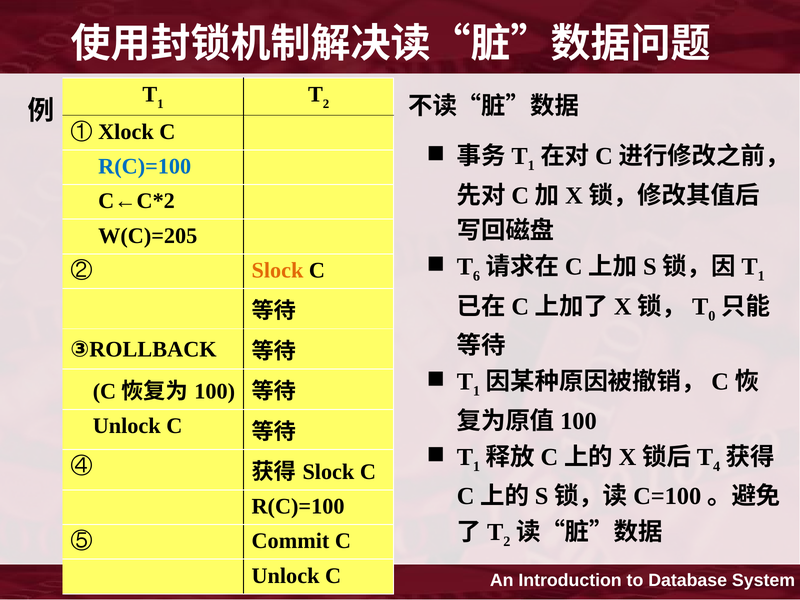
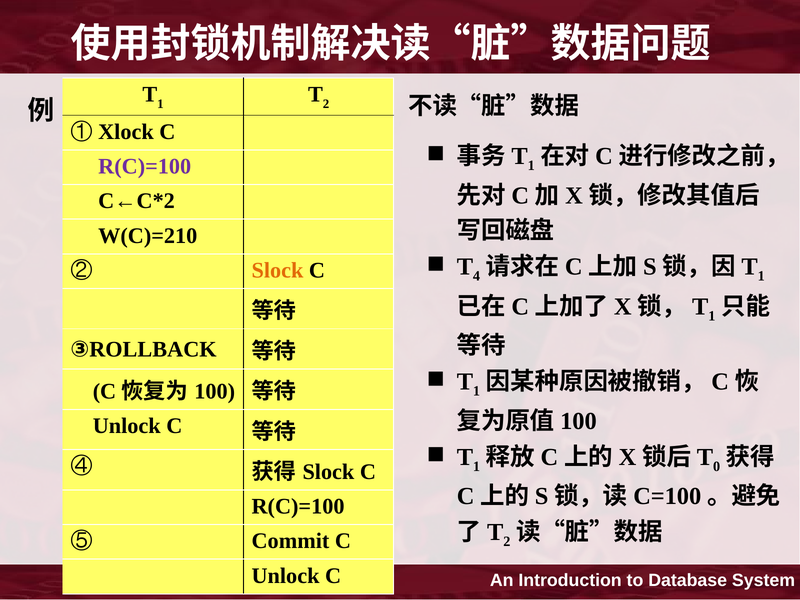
R(C)=100 at (145, 166) colour: blue -> purple
W(C)=205: W(C)=205 -> W(C)=210
6: 6 -> 4
0 at (712, 316): 0 -> 1
4: 4 -> 0
